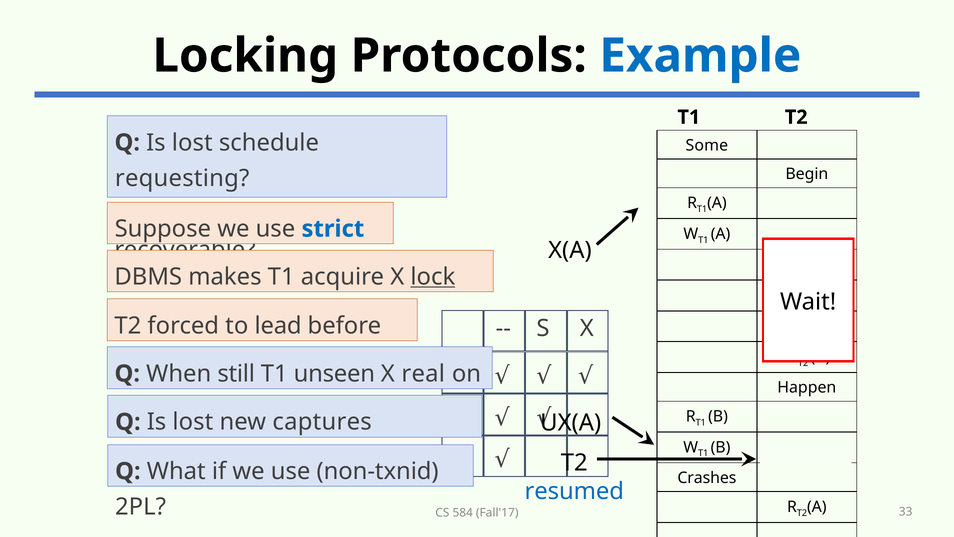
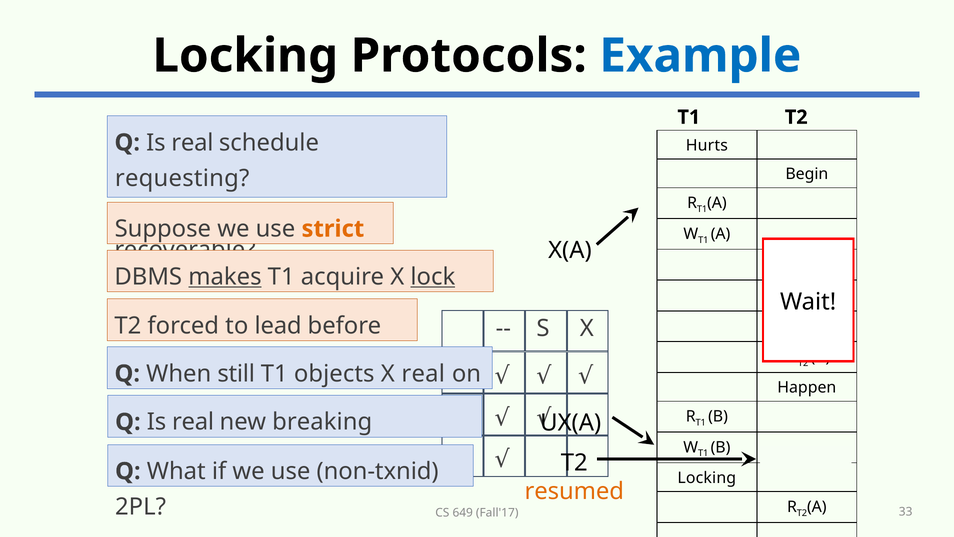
lost at (192, 143): lost -> real
Some: Some -> Hurts
strict colour: blue -> orange
makes underline: none -> present
unseen: unseen -> objects
lost at (193, 422): lost -> real
captures: captures -> breaking
Crashes at (707, 478): Crashes -> Locking
resumed colour: blue -> orange
584: 584 -> 649
